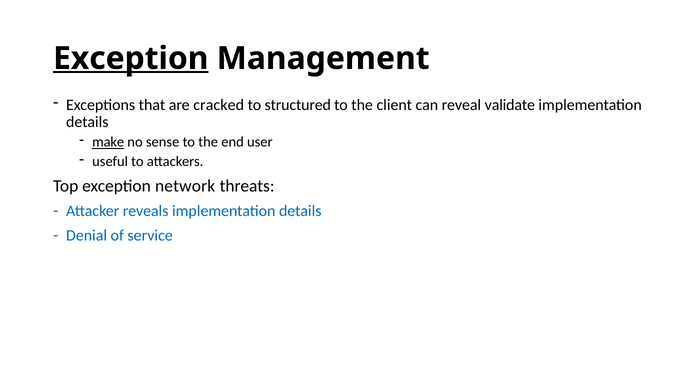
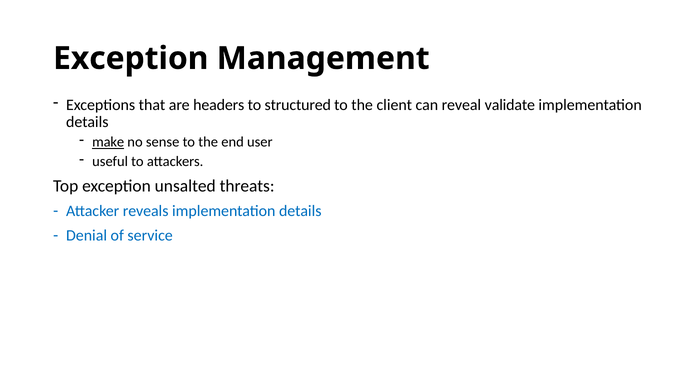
Exception at (131, 58) underline: present -> none
cracked: cracked -> headers
network: network -> unsalted
